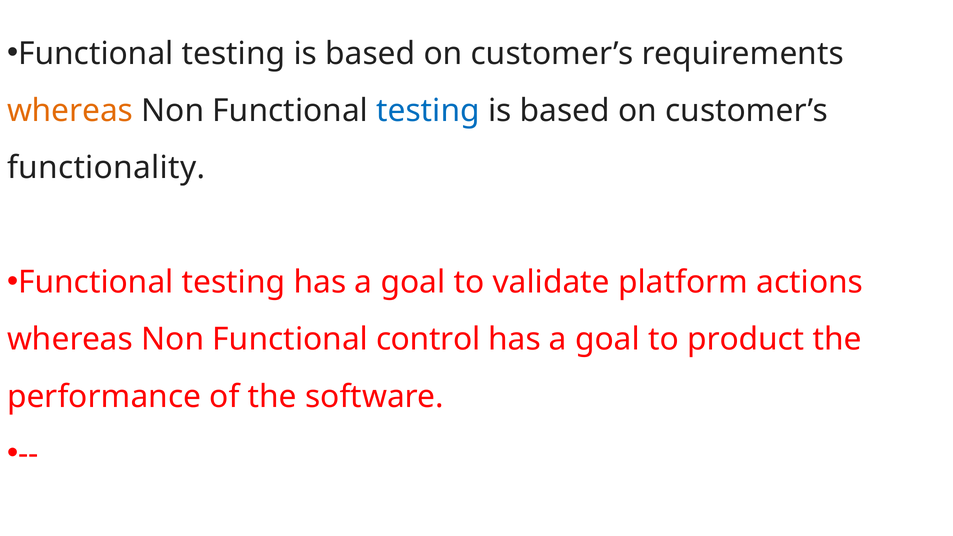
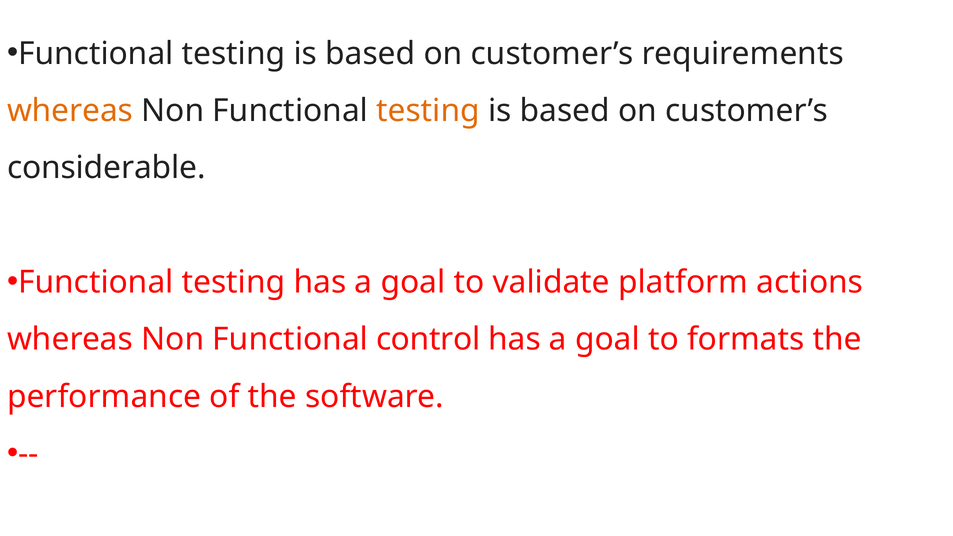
testing at (428, 111) colour: blue -> orange
functionality: functionality -> considerable
product: product -> formats
